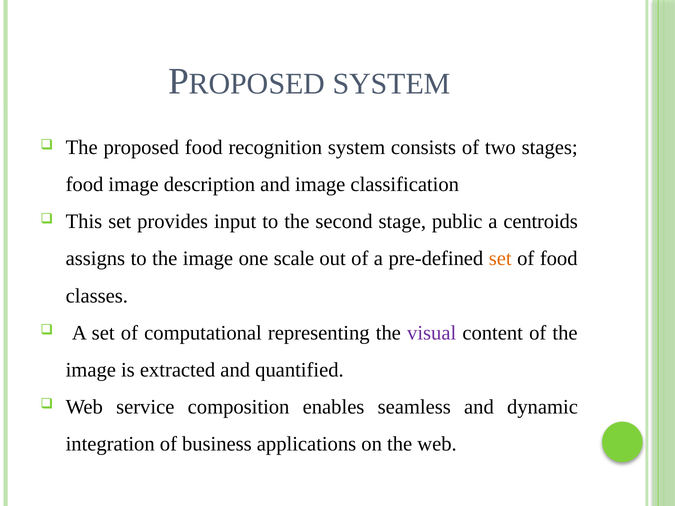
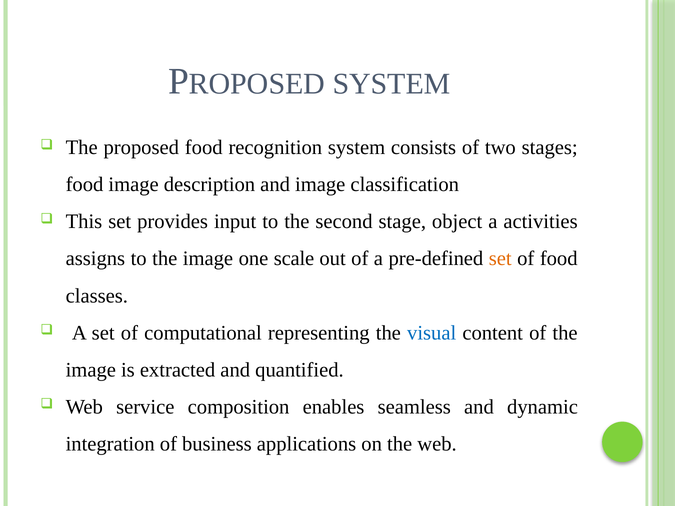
public: public -> object
centroids: centroids -> activities
visual colour: purple -> blue
